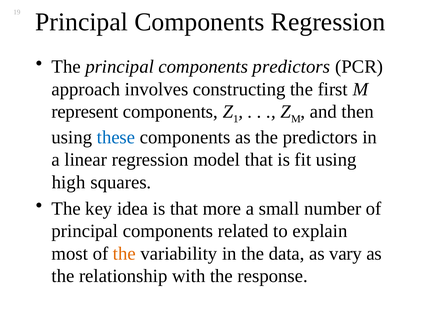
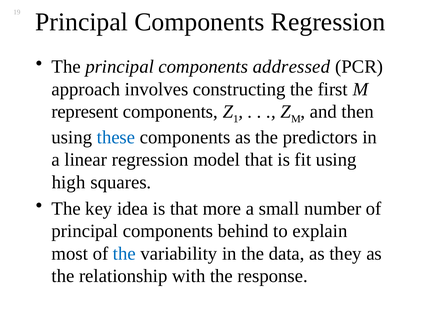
components predictors: predictors -> addressed
related: related -> behind
the at (124, 253) colour: orange -> blue
vary: vary -> they
